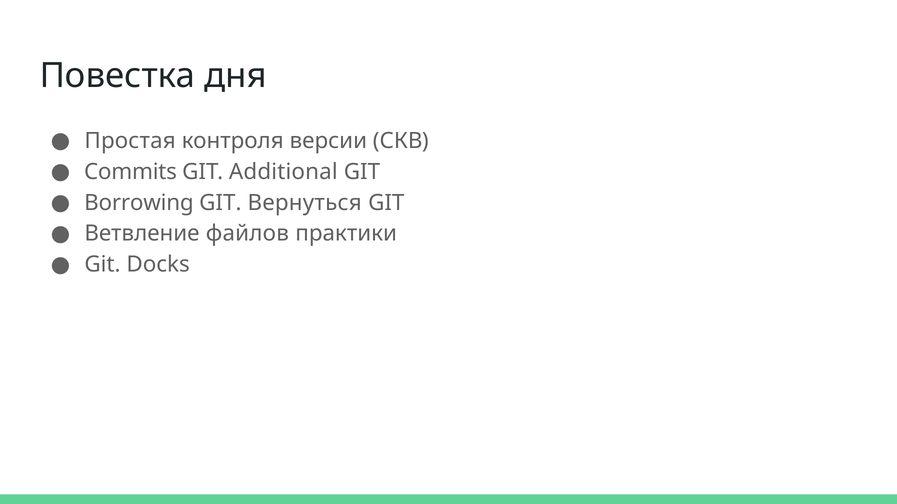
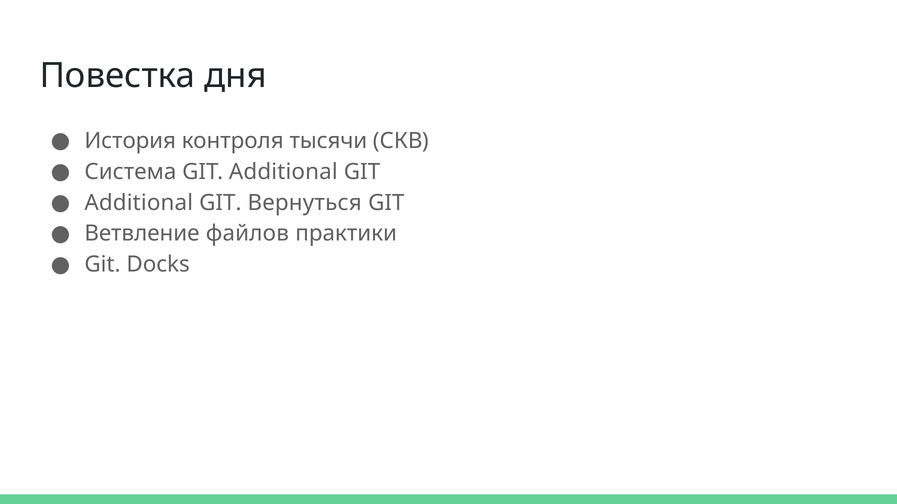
Простая: Простая -> История
версии: версии -> тысячи
Commits: Commits -> Система
Borrowing at (139, 203): Borrowing -> Additional
